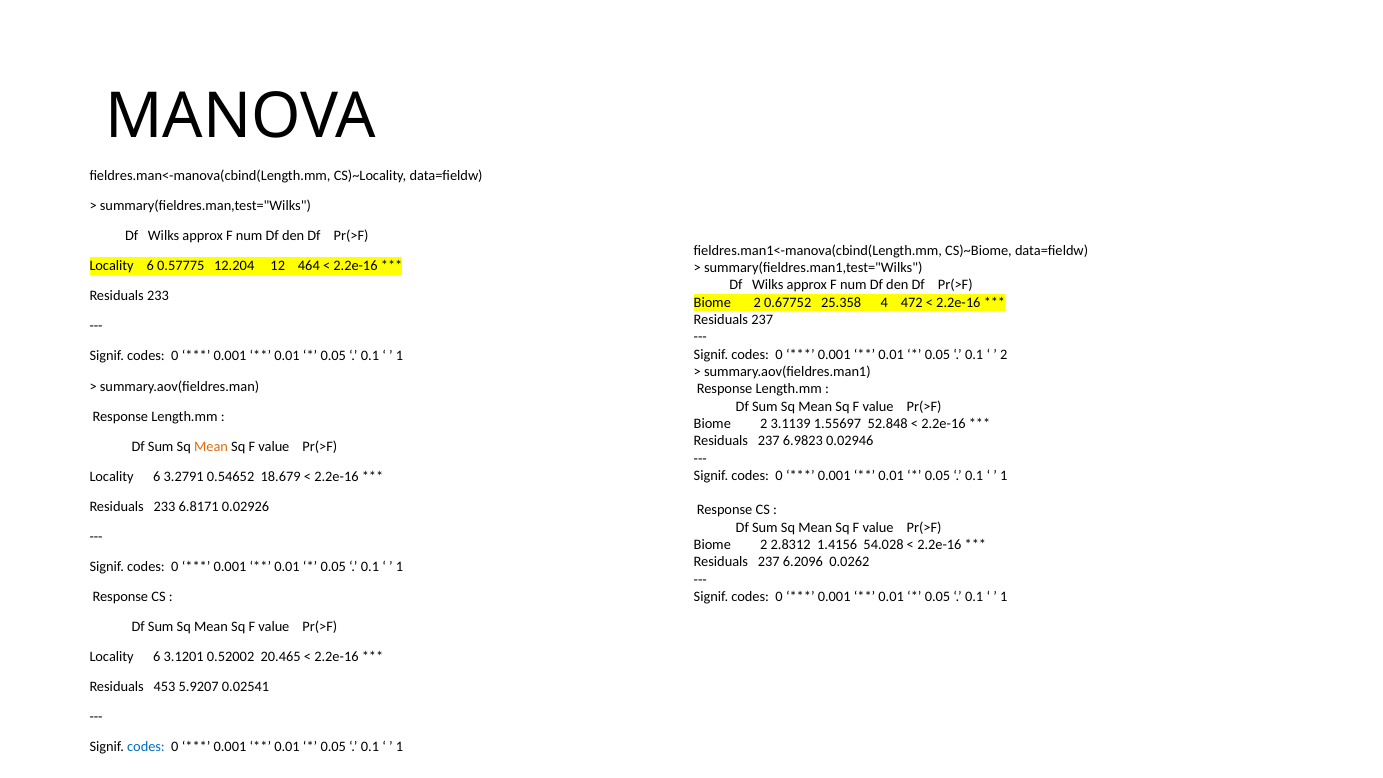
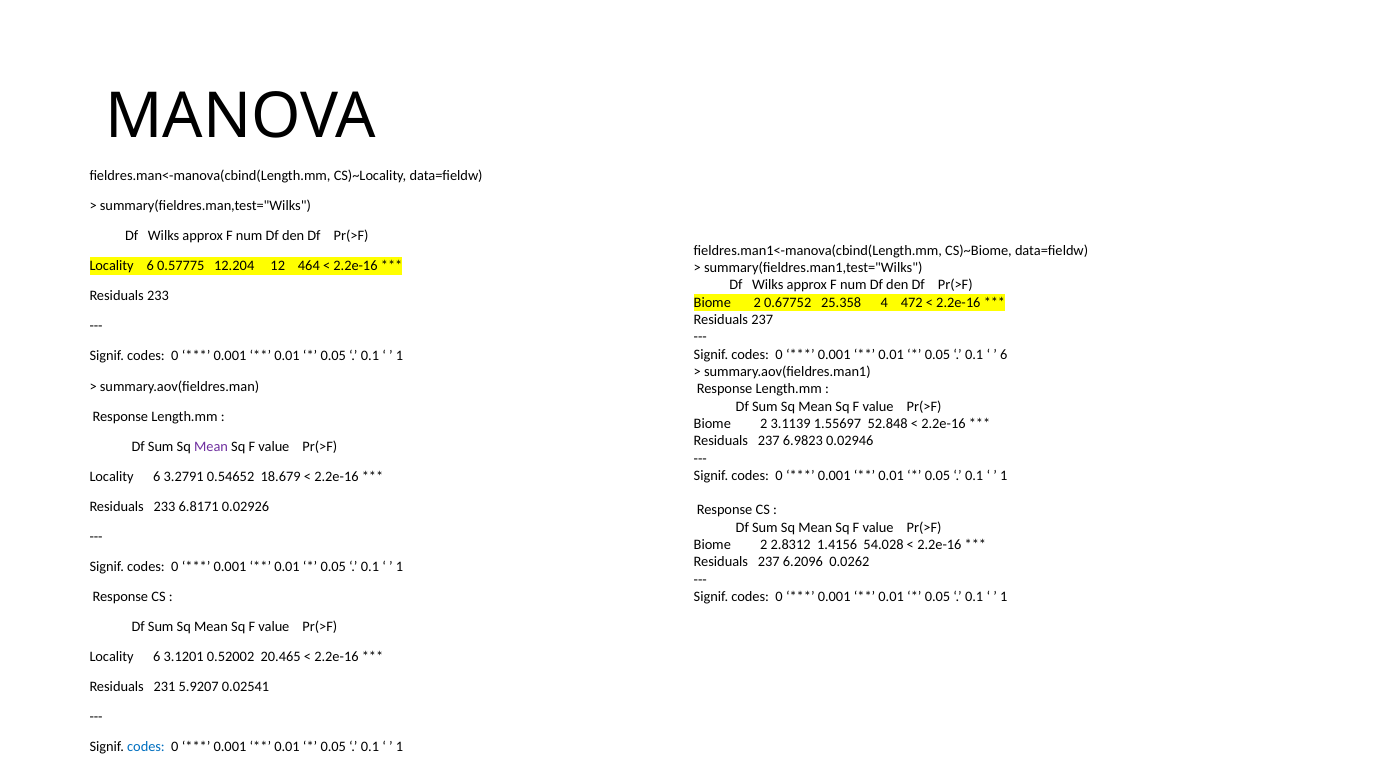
2 at (1004, 354): 2 -> 6
Mean at (211, 446) colour: orange -> purple
453: 453 -> 231
